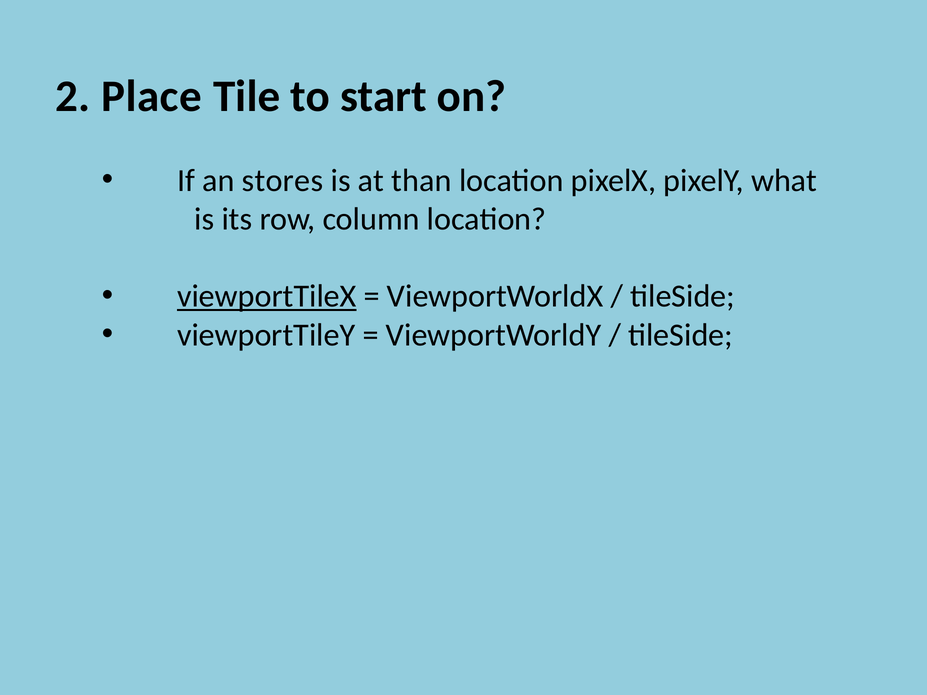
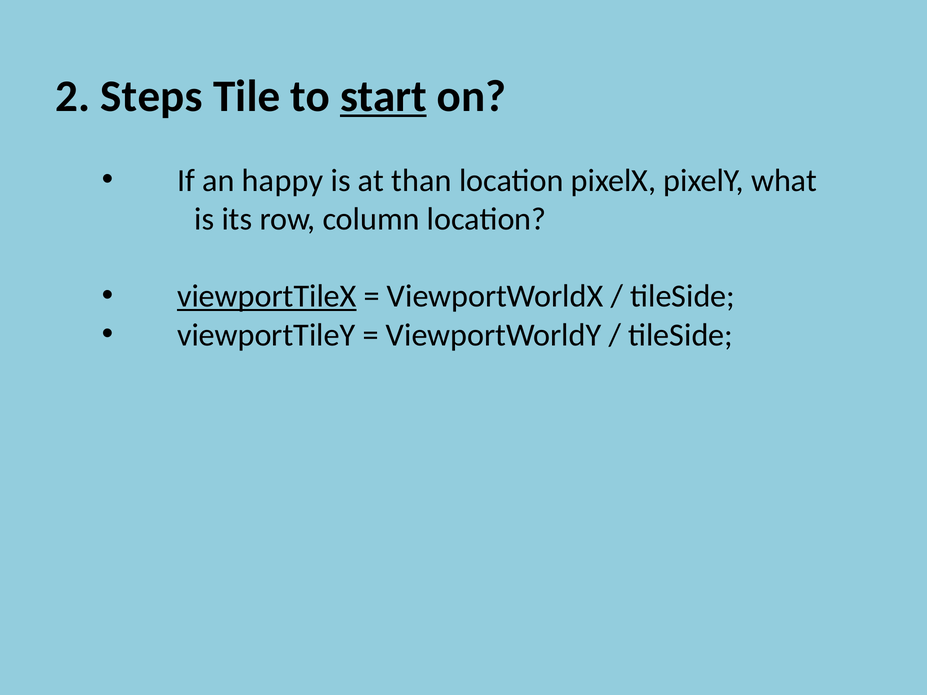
Place: Place -> Steps
start underline: none -> present
stores: stores -> happy
